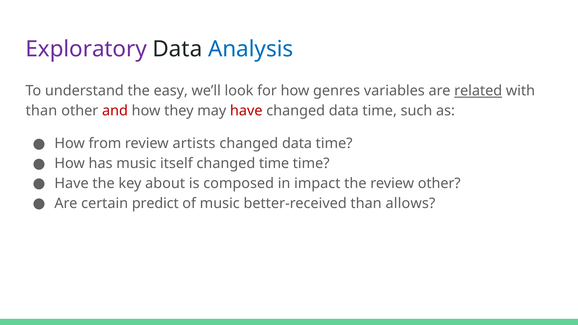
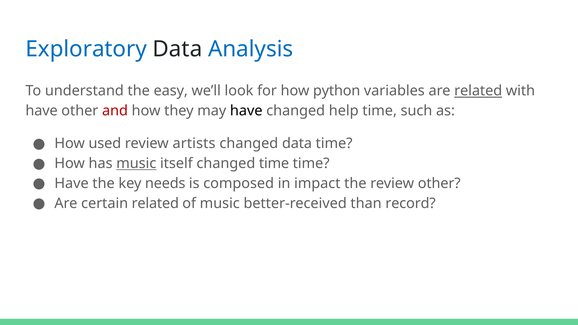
Exploratory colour: purple -> blue
genres: genres -> python
than at (41, 111): than -> have
have at (246, 111) colour: red -> black
data at (344, 111): data -> help
from: from -> used
music at (136, 164) underline: none -> present
about: about -> needs
certain predict: predict -> related
allows: allows -> record
